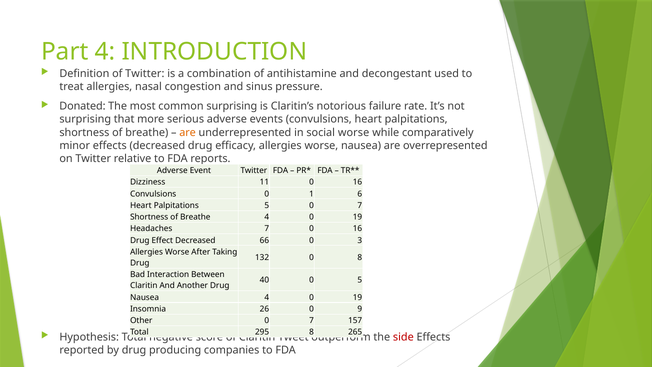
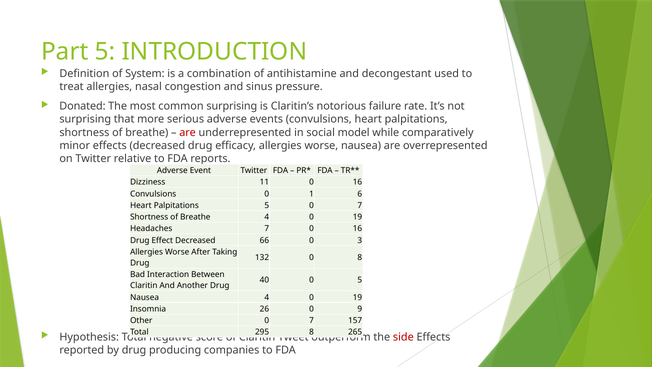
Part 4: 4 -> 5
of Twitter: Twitter -> System
are at (188, 132) colour: orange -> red
social worse: worse -> model
